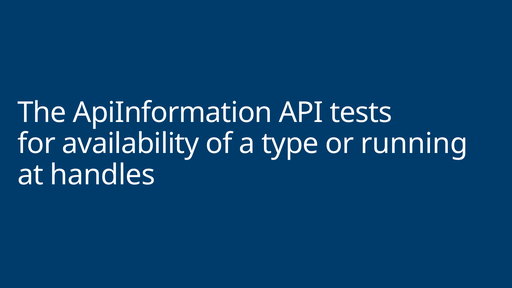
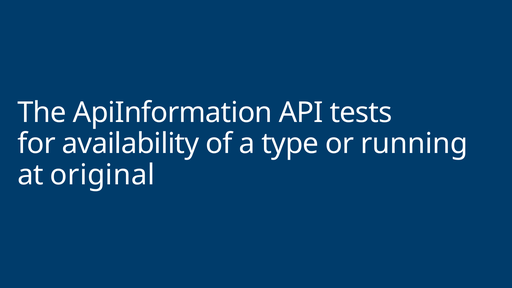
handles: handles -> original
